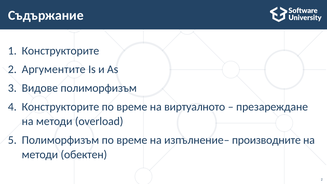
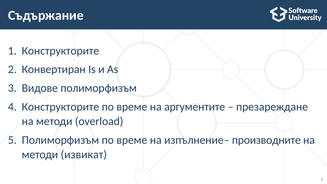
Аргументите: Аргументите -> Конвертиран
виртуалното: виртуалното -> аргументите
обектен: обектен -> извикат
